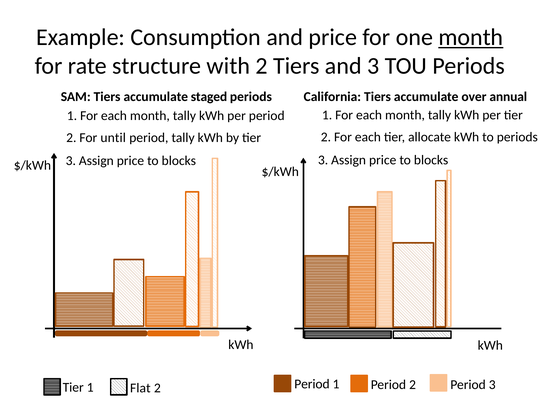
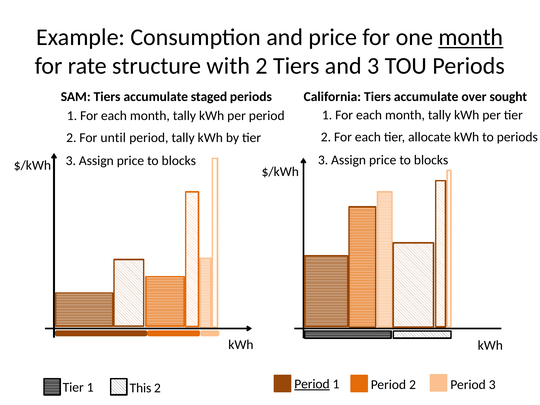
annual: annual -> sought
Flat: Flat -> This
Period at (312, 384) underline: none -> present
